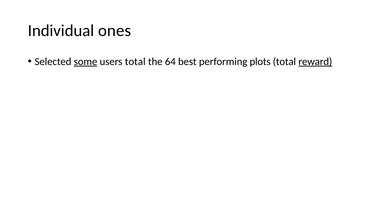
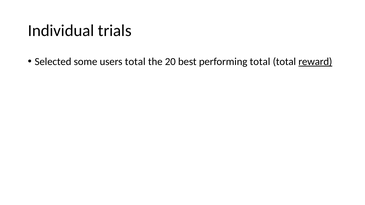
ones: ones -> trials
some underline: present -> none
64: 64 -> 20
performing plots: plots -> total
